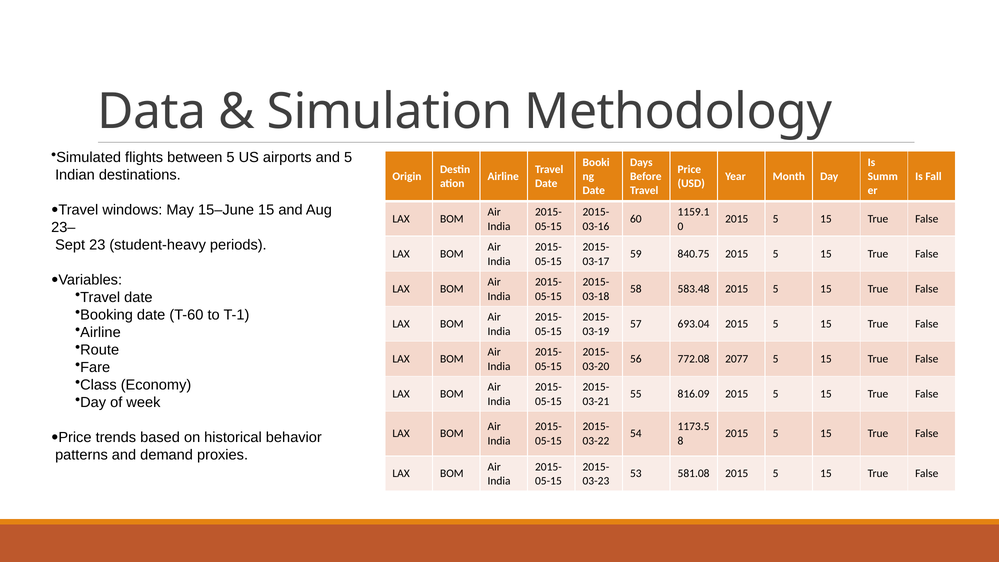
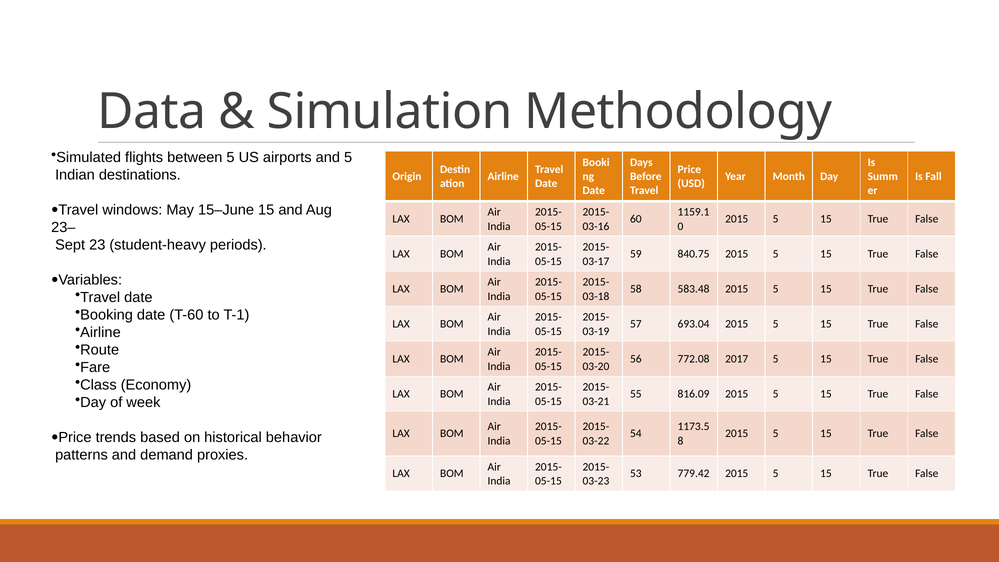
2077: 2077 -> 2017
581.08: 581.08 -> 779.42
